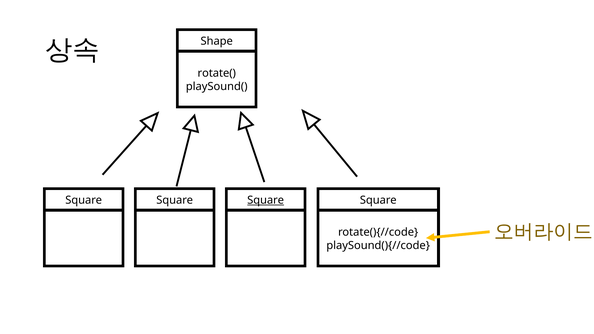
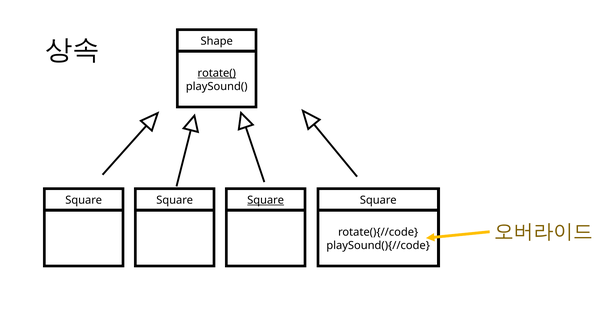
rotate( underline: none -> present
